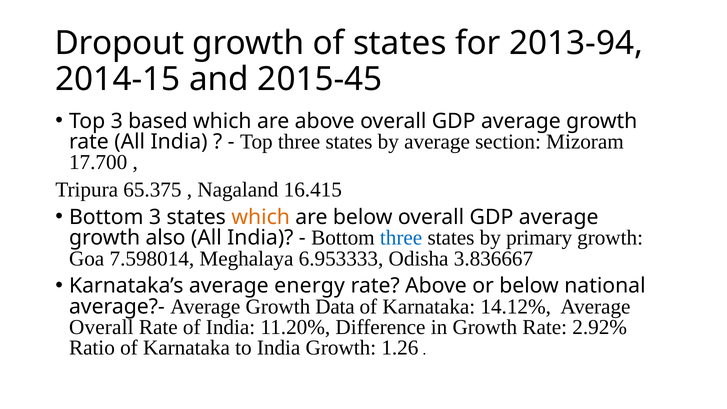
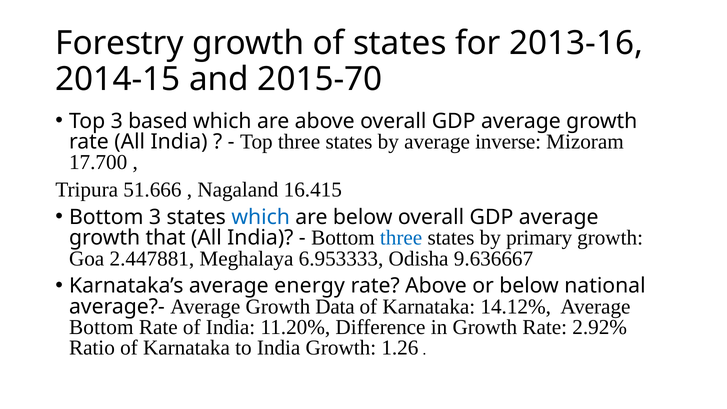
Dropout: Dropout -> Forestry
2013-94: 2013-94 -> 2013-16
2015-45: 2015-45 -> 2015-70
section: section -> inverse
65.375: 65.375 -> 51.666
which at (261, 217) colour: orange -> blue
also: also -> that
7.598014: 7.598014 -> 2.447881
3.836667: 3.836667 -> 9.636667
Overall at (101, 327): Overall -> Bottom
